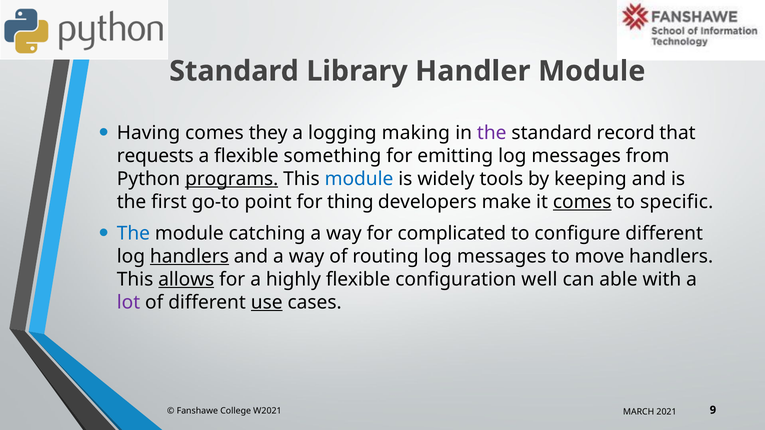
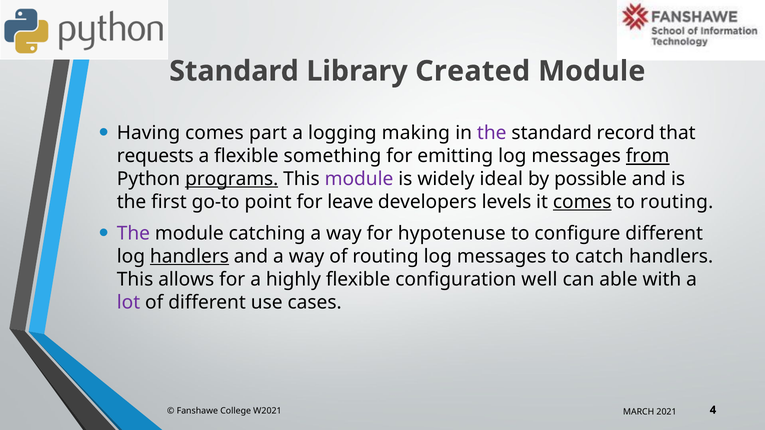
Handler: Handler -> Created
they: they -> part
from underline: none -> present
module at (359, 179) colour: blue -> purple
tools: tools -> ideal
keeping: keeping -> possible
thing: thing -> leave
make: make -> levels
to specific: specific -> routing
The at (133, 234) colour: blue -> purple
complicated: complicated -> hypotenuse
move: move -> catch
allows underline: present -> none
use underline: present -> none
9: 9 -> 4
